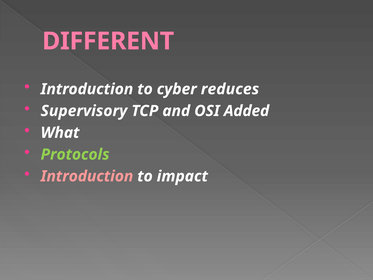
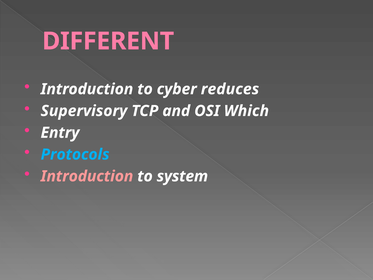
Added: Added -> Which
What: What -> Entry
Protocols colour: light green -> light blue
impact: impact -> system
